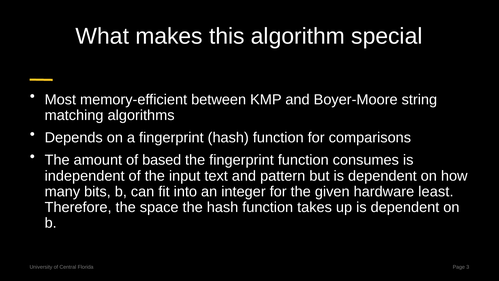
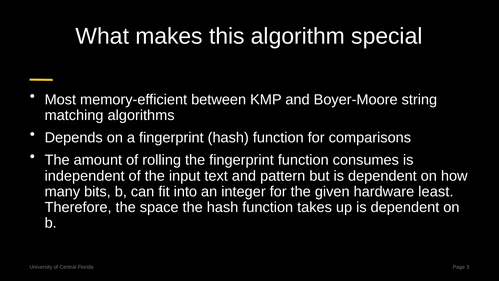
based: based -> rolling
